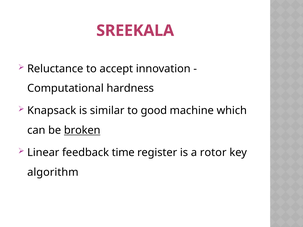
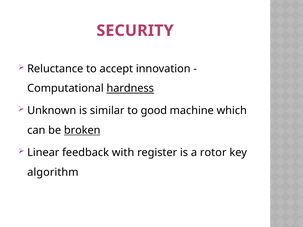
SREEKALA: SREEKALA -> SECURITY
hardness underline: none -> present
Knapsack: Knapsack -> Unknown
time: time -> with
